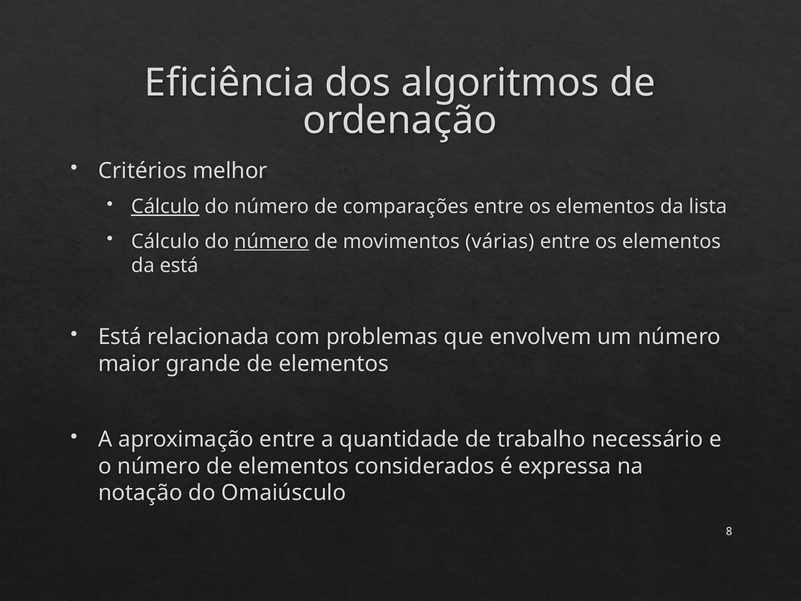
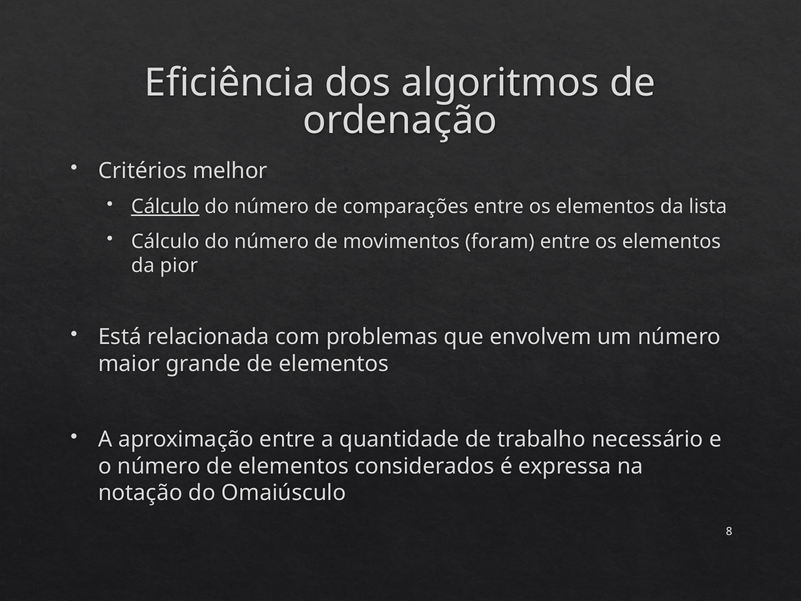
número at (272, 241) underline: present -> none
várias: várias -> foram
da está: está -> pior
